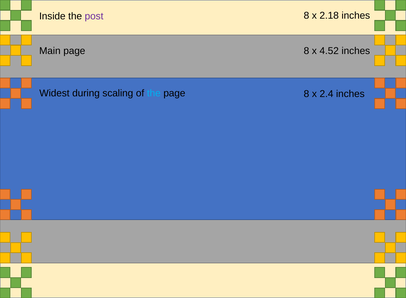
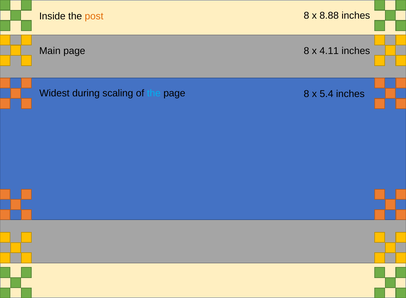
2.18: 2.18 -> 8.88
post colour: purple -> orange
4.52: 4.52 -> 4.11
2.4: 2.4 -> 5.4
